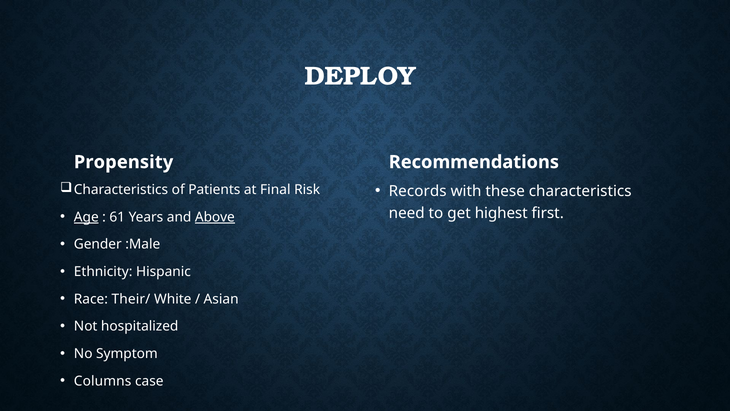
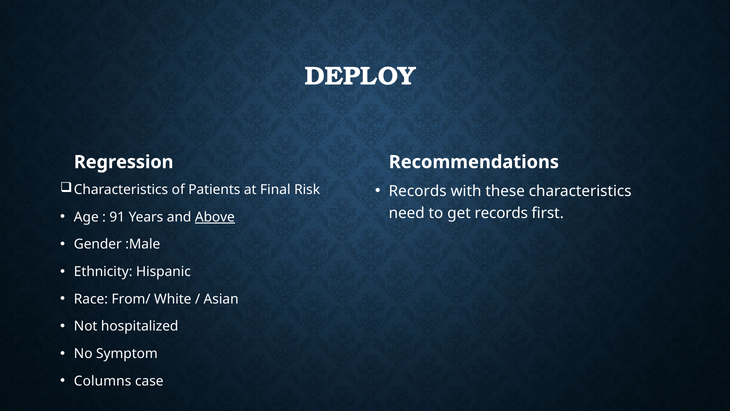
Propensity: Propensity -> Regression
get highest: highest -> records
Age underline: present -> none
61: 61 -> 91
Their/: Their/ -> From/
